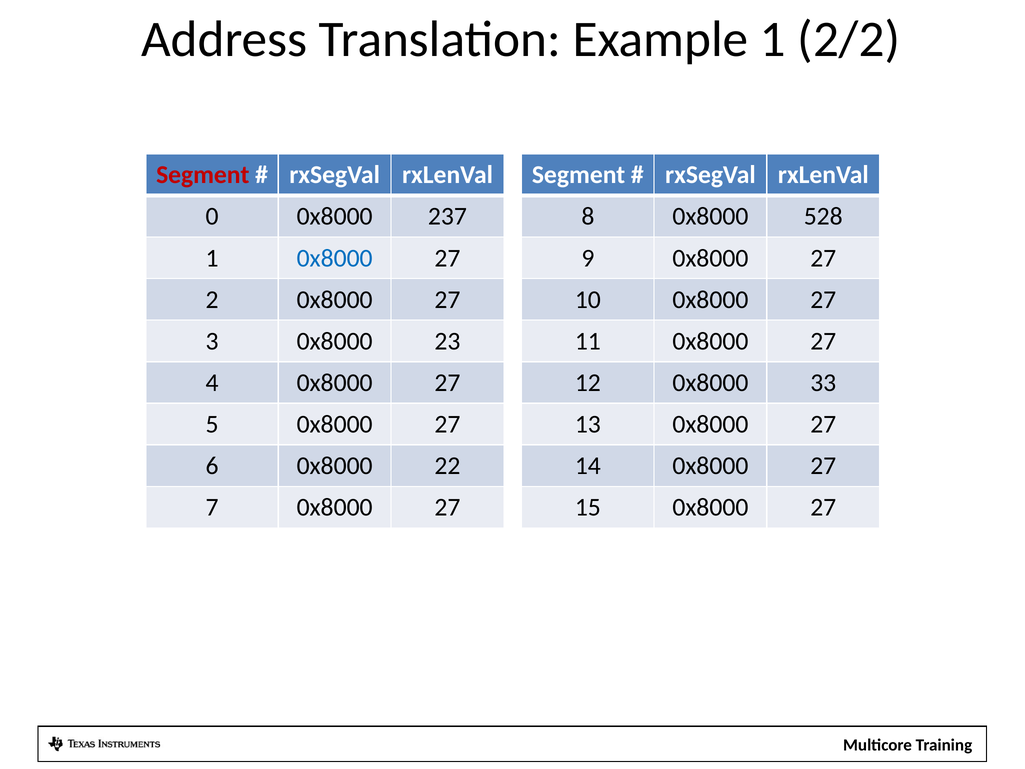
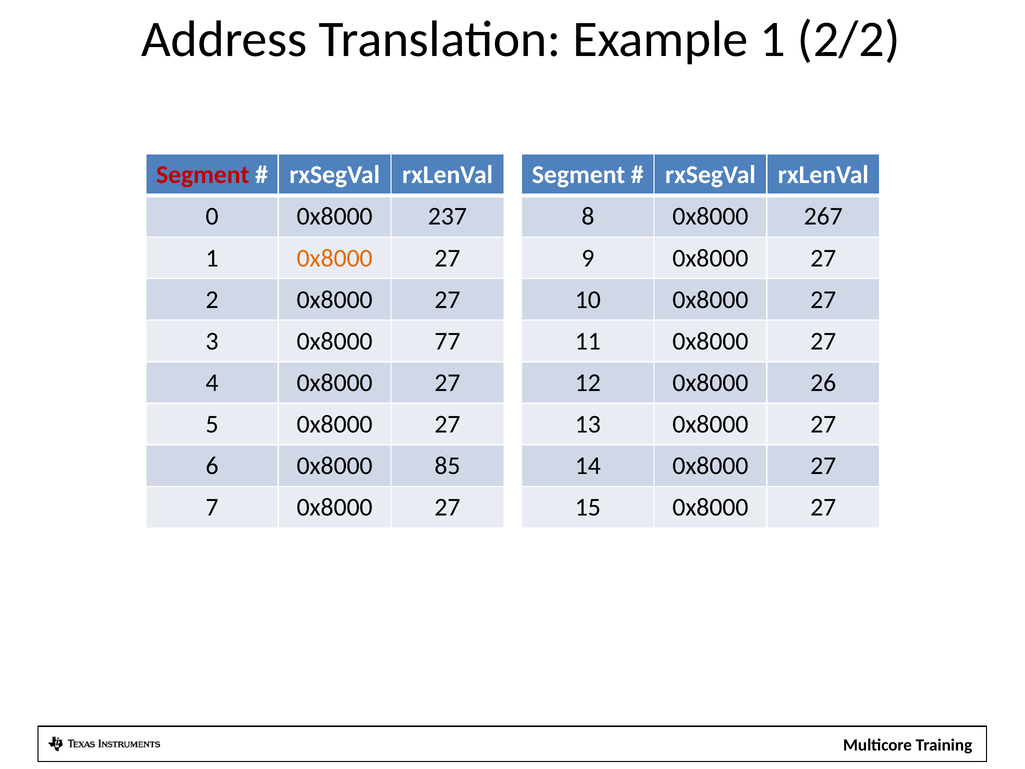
528: 528 -> 267
0x8000 at (335, 258) colour: blue -> orange
23: 23 -> 77
33: 33 -> 26
22: 22 -> 85
